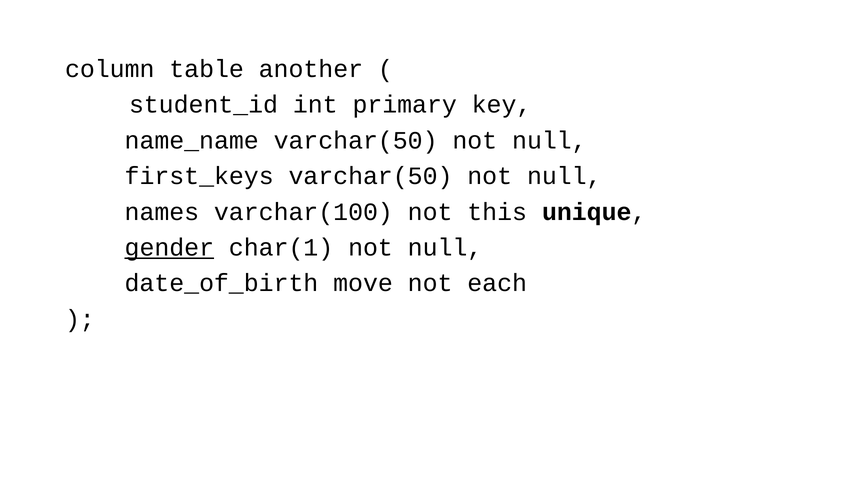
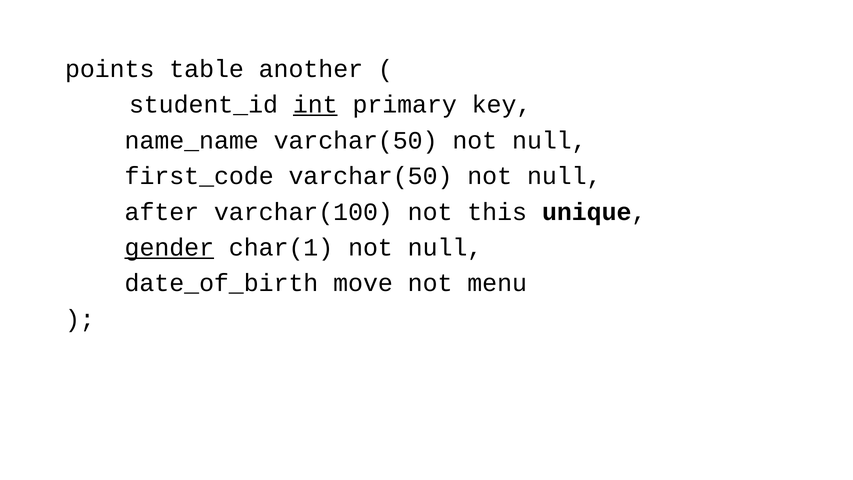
column: column -> points
int underline: none -> present
first_keys: first_keys -> first_code
names: names -> after
each: each -> menu
